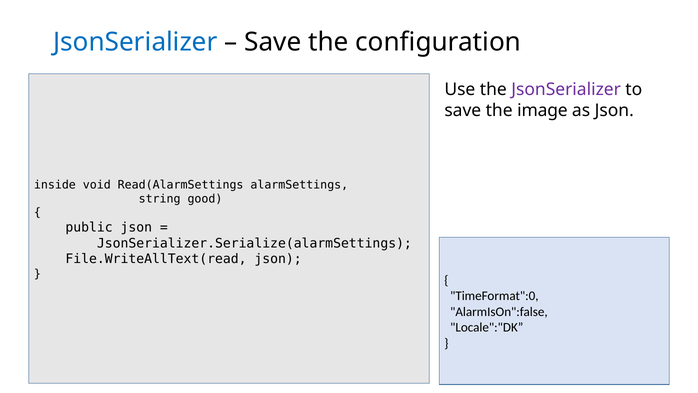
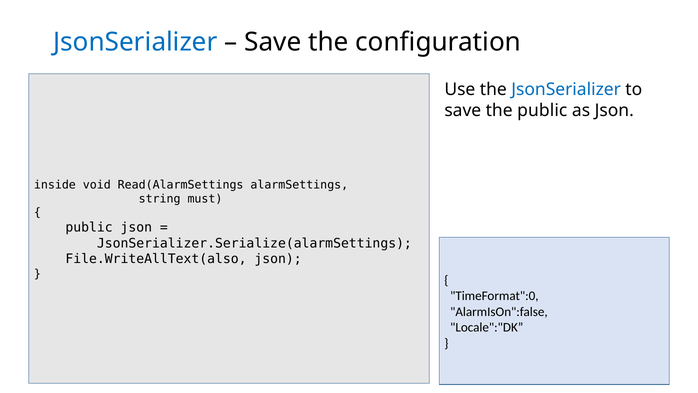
JsonSerializer at (566, 89) colour: purple -> blue
the image: image -> public
good: good -> must
File.WriteAllText(read: File.WriteAllText(read -> File.WriteAllText(also
